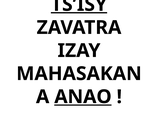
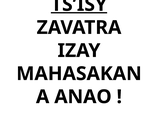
ANAO underline: present -> none
